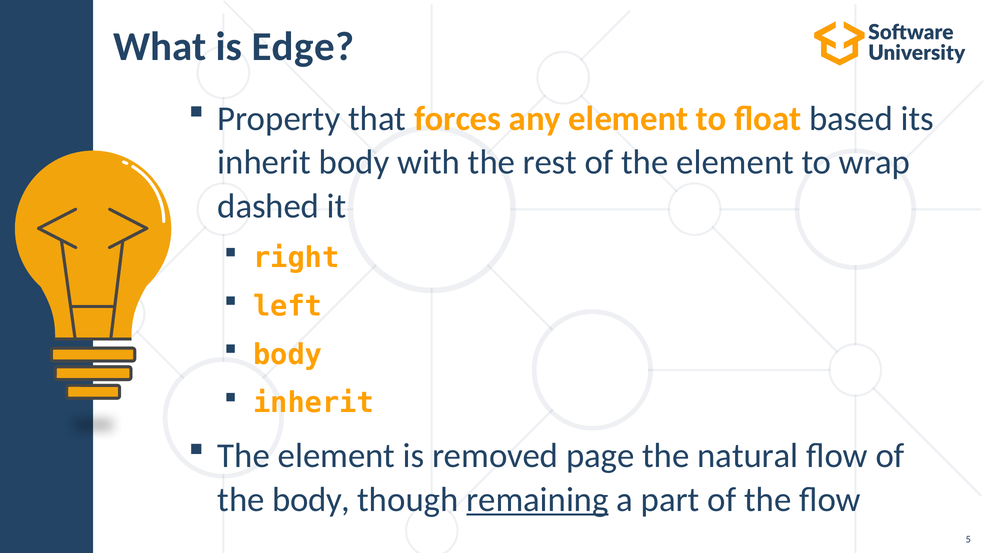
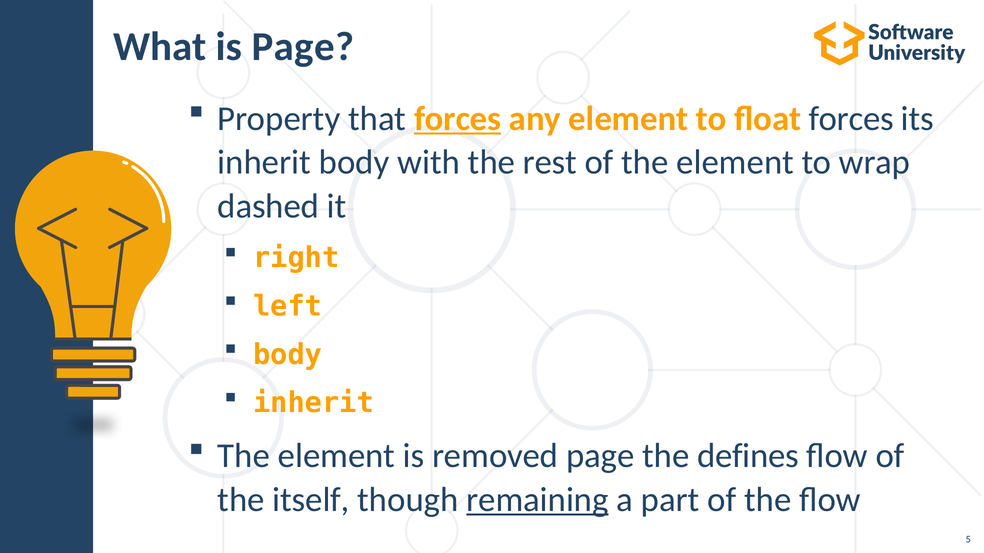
is Edge: Edge -> Page
forces at (458, 119) underline: none -> present
float based: based -> forces
natural: natural -> defines
the body: body -> itself
